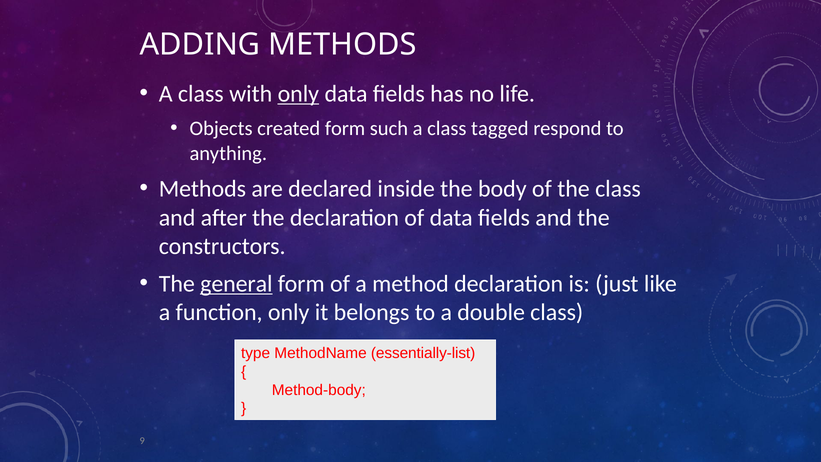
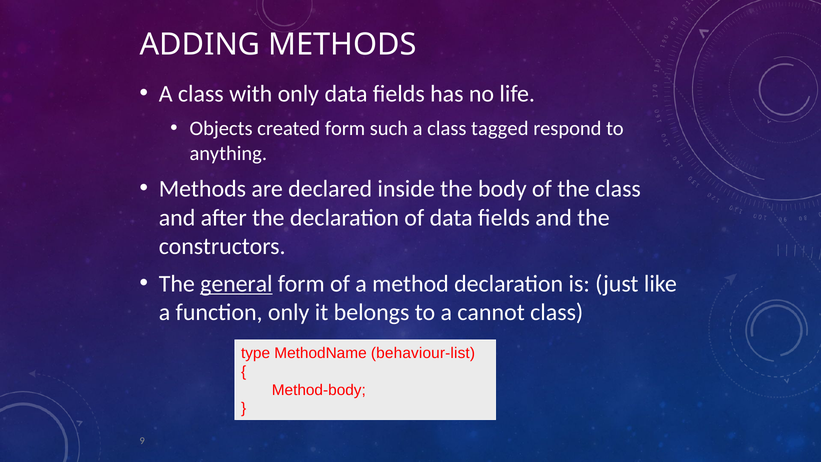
only at (298, 94) underline: present -> none
double: double -> cannot
essentially-list: essentially-list -> behaviour-list
